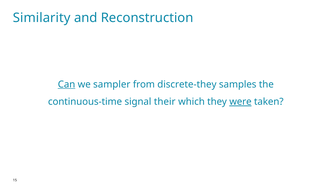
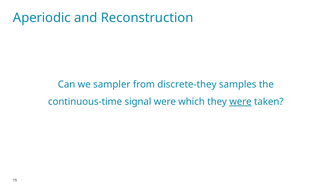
Similarity: Similarity -> Aperiodic
Can underline: present -> none
signal their: their -> were
